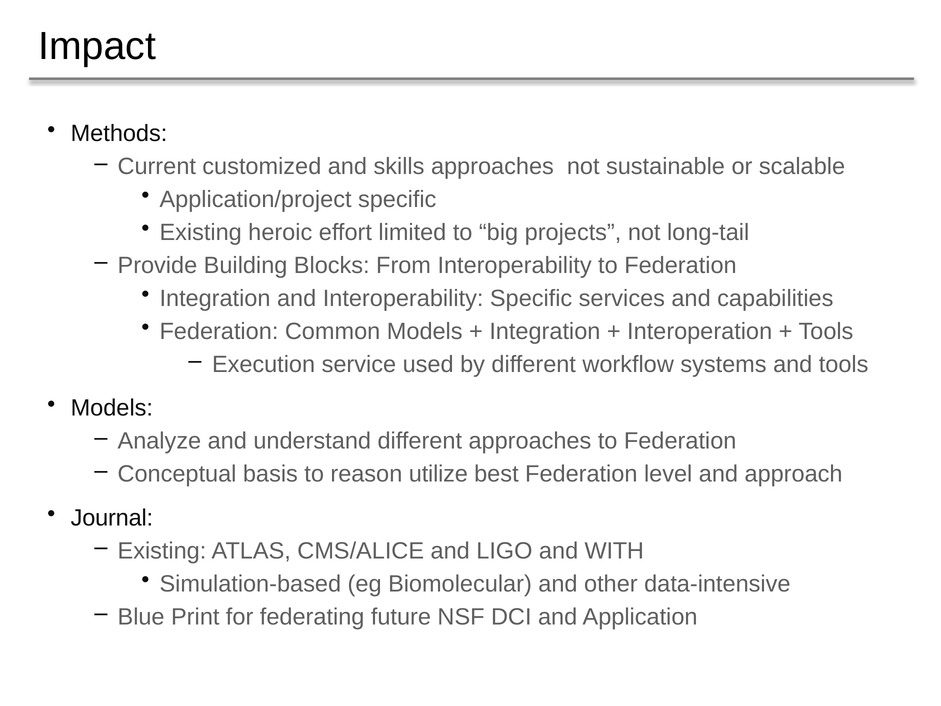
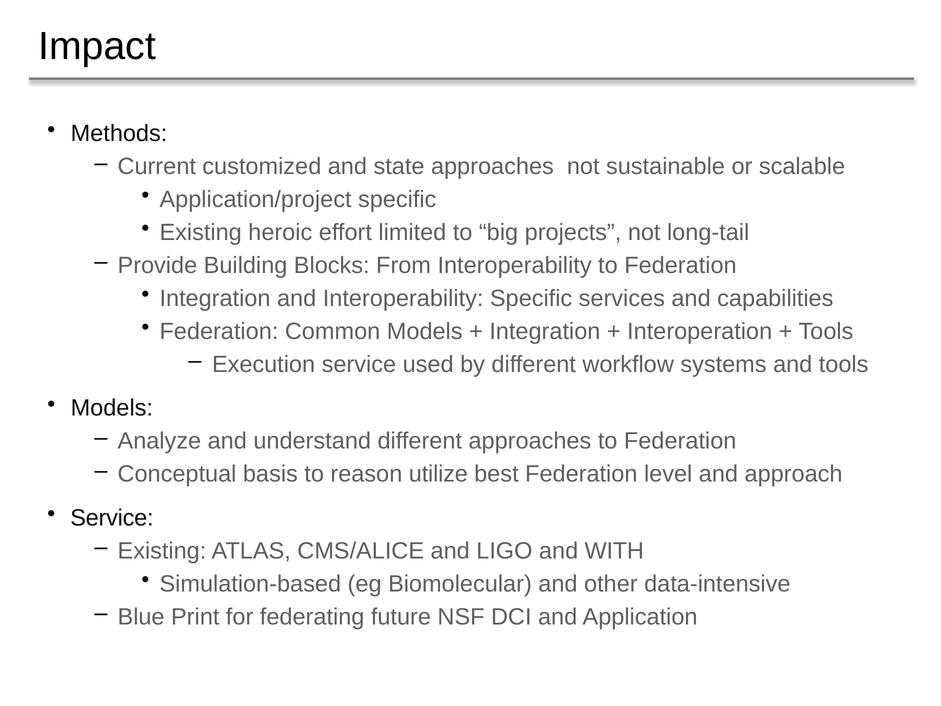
skills: skills -> state
Journal at (112, 518): Journal -> Service
